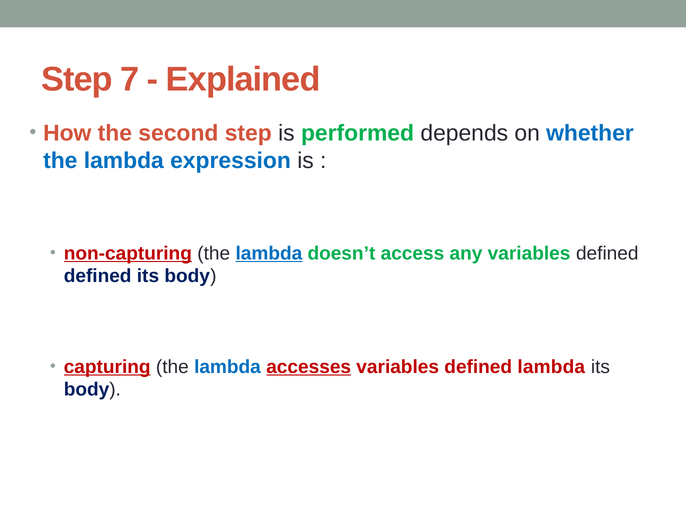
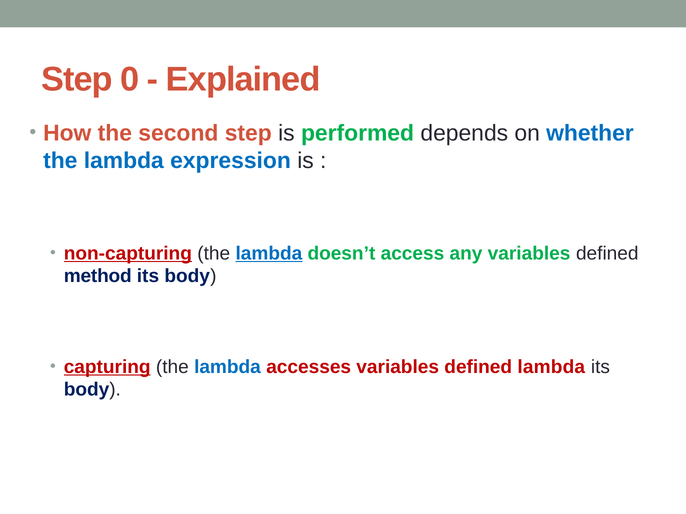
7: 7 -> 0
defined at (98, 276): defined -> method
accesses underline: present -> none
